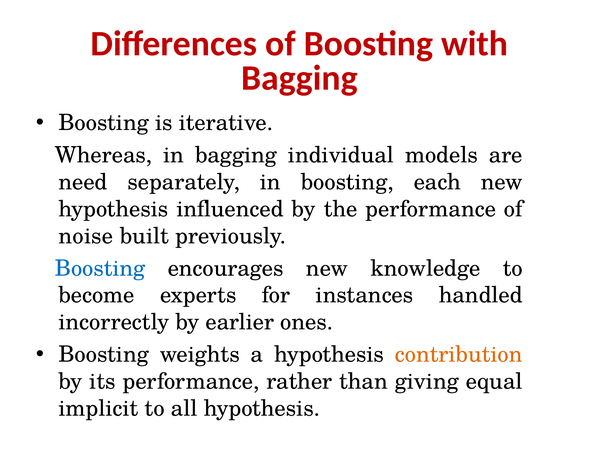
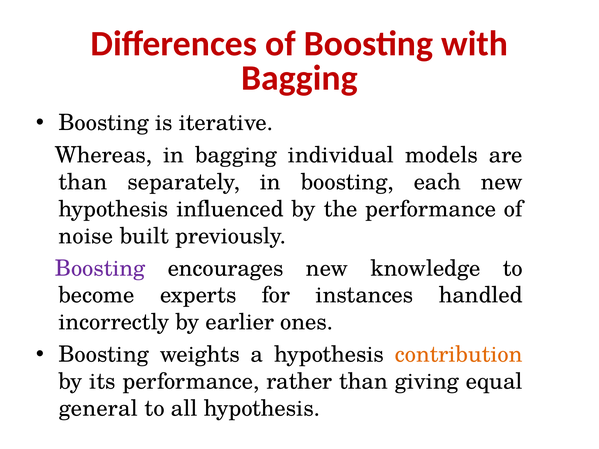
need at (83, 182): need -> than
Boosting at (100, 268) colour: blue -> purple
implicit: implicit -> general
